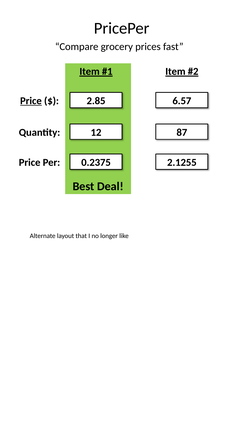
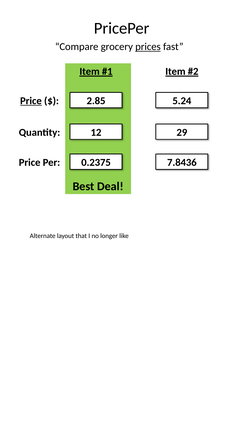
prices underline: none -> present
6.57: 6.57 -> 5.24
87: 87 -> 29
2.1255: 2.1255 -> 7.8436
